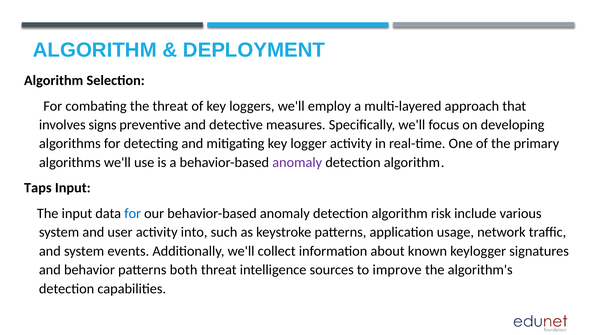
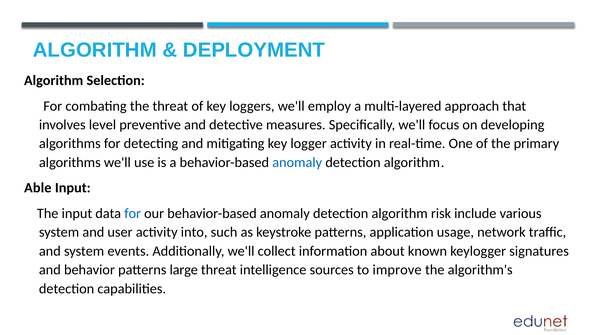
signs: signs -> level
anomaly at (297, 163) colour: purple -> blue
Taps: Taps -> Able
both: both -> large
